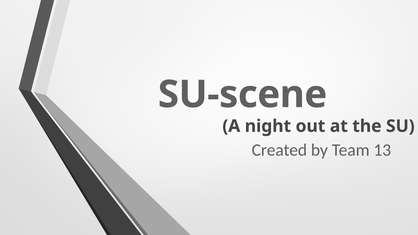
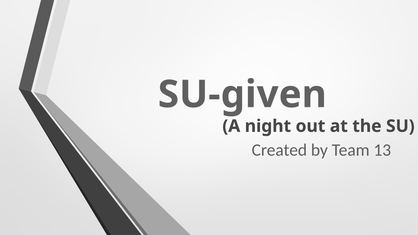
SU-scene: SU-scene -> SU-given
